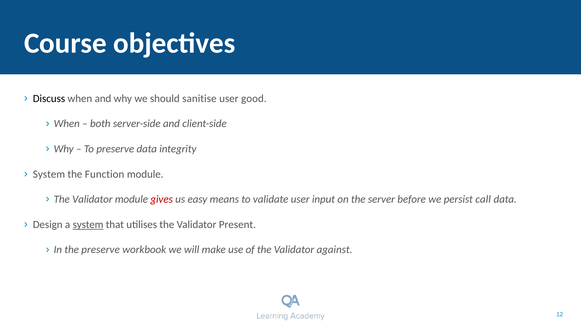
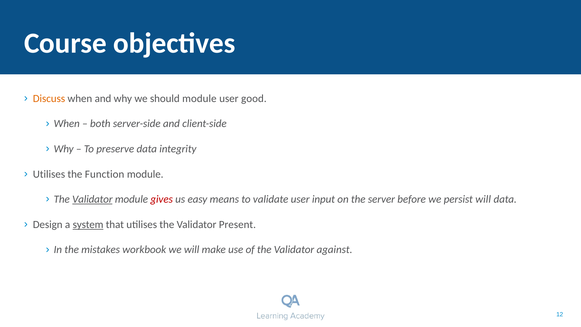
Discuss colour: black -> orange
should sanitise: sanitise -> module
System at (49, 174): System -> Utilises
Validator at (92, 199) underline: none -> present
persist call: call -> will
the preserve: preserve -> mistakes
